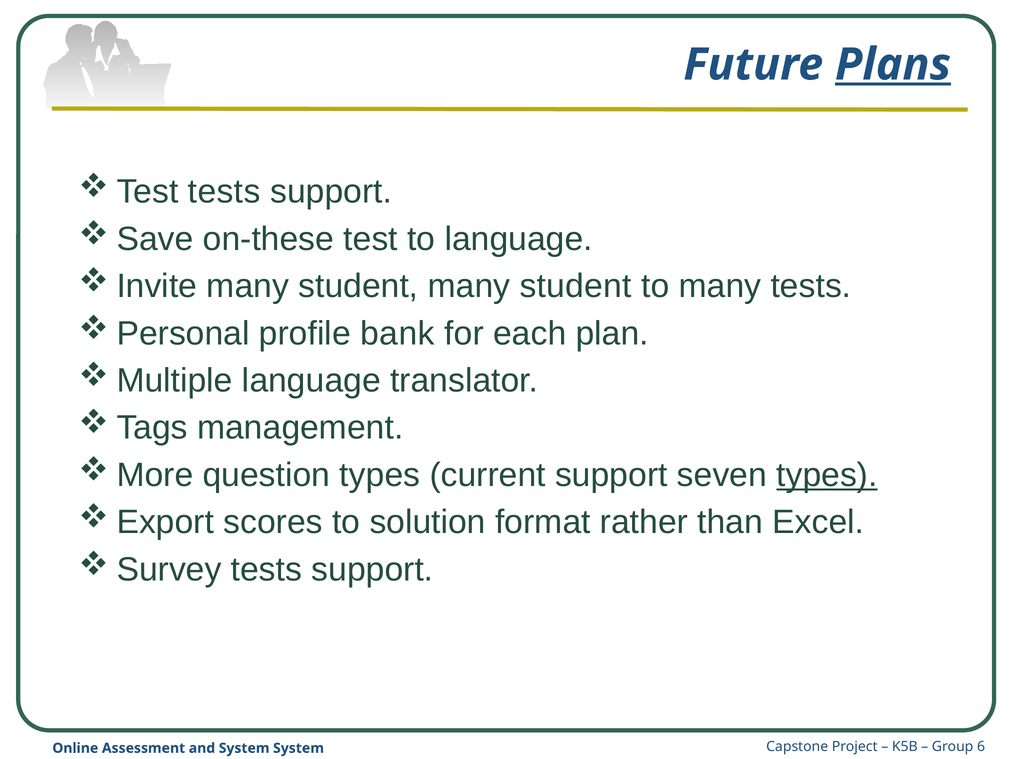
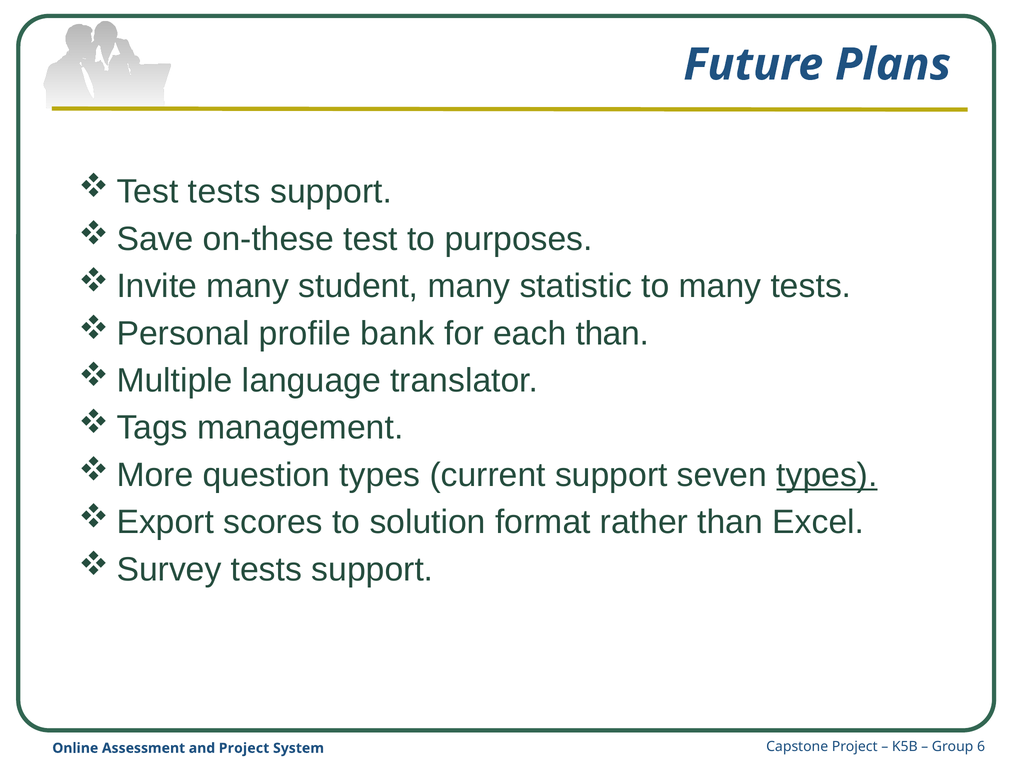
Plans underline: present -> none
to language: language -> purposes
student many student: student -> statistic
each plan: plan -> than
and System: System -> Project
